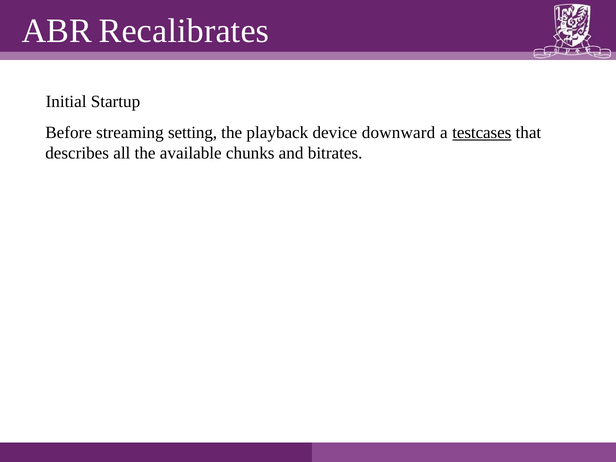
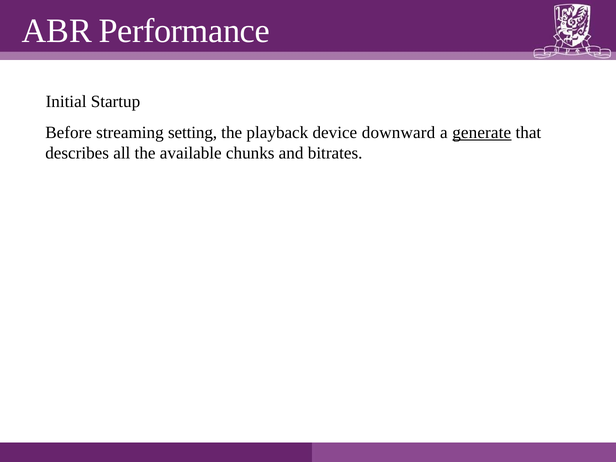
Recalibrates: Recalibrates -> Performance
testcases: testcases -> generate
